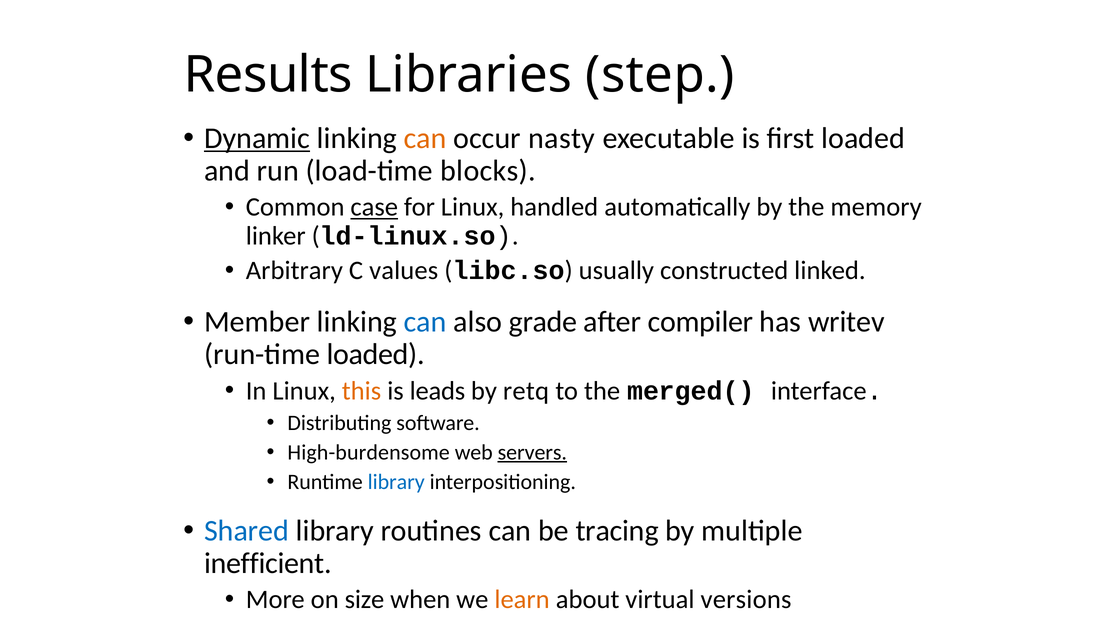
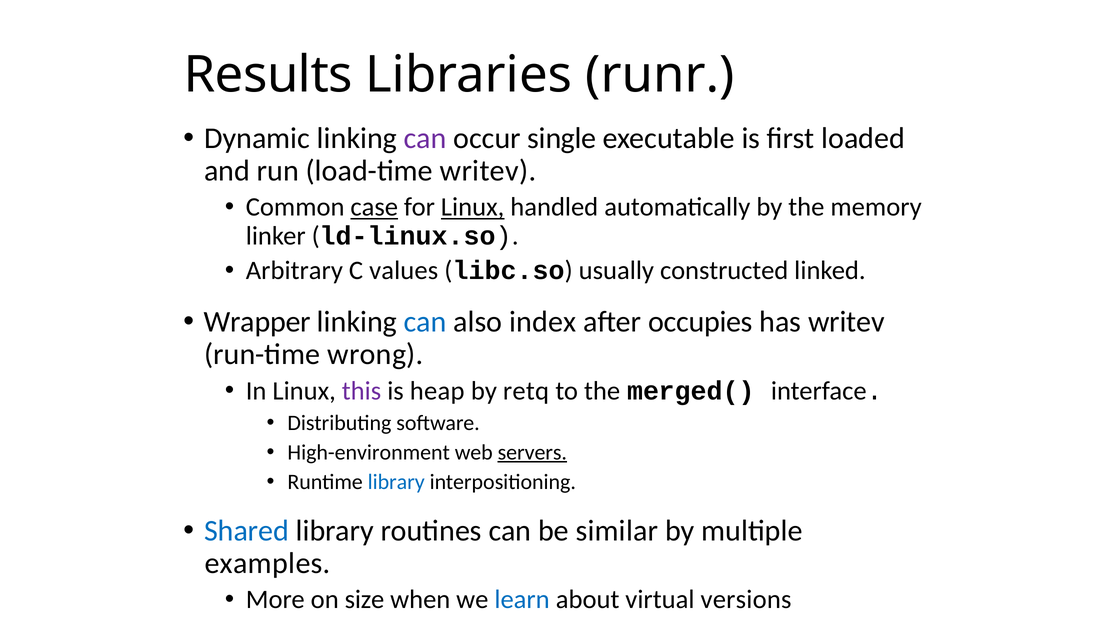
step: step -> runr
Dynamic underline: present -> none
can at (425, 138) colour: orange -> purple
nasty: nasty -> single
load-time blocks: blocks -> writev
Linux at (473, 207) underline: none -> present
Member: Member -> Wrapper
grade: grade -> index
compiler: compiler -> occupies
run-time loaded: loaded -> wrong
this colour: orange -> purple
leads: leads -> heap
High-burdensome: High-burdensome -> High-environment
tracing: tracing -> similar
inefficient: inefficient -> examples
learn colour: orange -> blue
